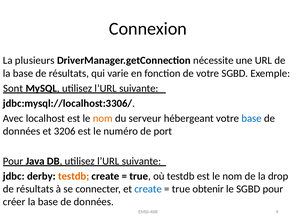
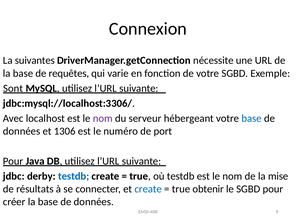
plusieurs: plusieurs -> suivantes
base de résultats: résultats -> requêtes
nom at (103, 118) colour: orange -> purple
3206: 3206 -> 1306
testdb at (74, 176) colour: orange -> blue
drop: drop -> mise
